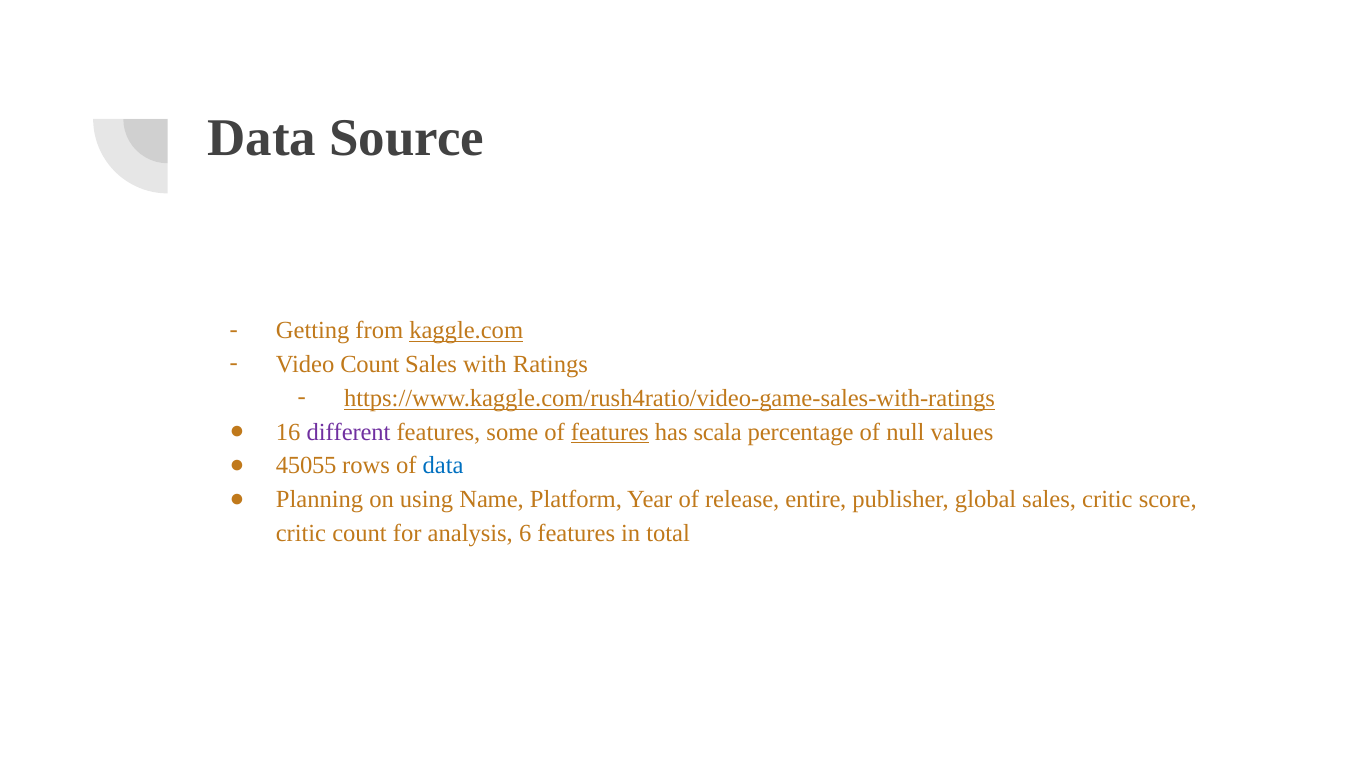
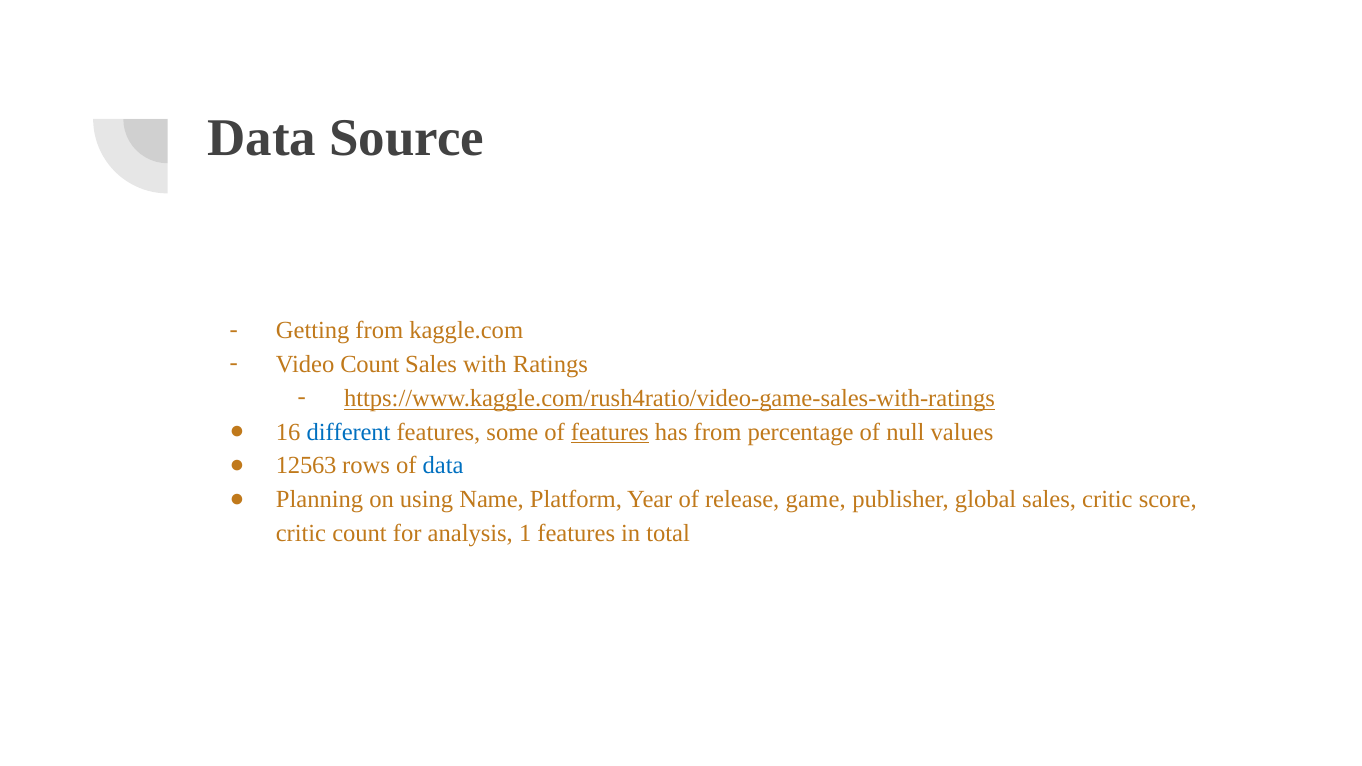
kaggle.com underline: present -> none
different colour: purple -> blue
has scala: scala -> from
45055: 45055 -> 12563
entire: entire -> game
6: 6 -> 1
